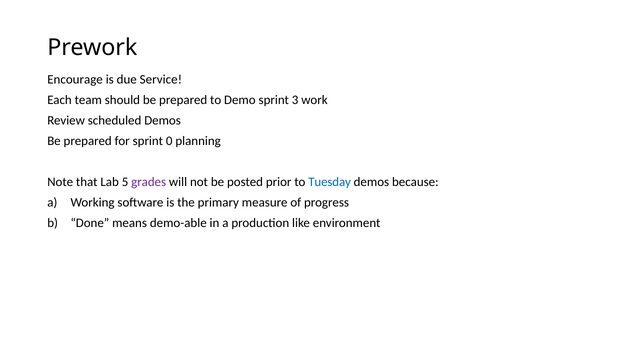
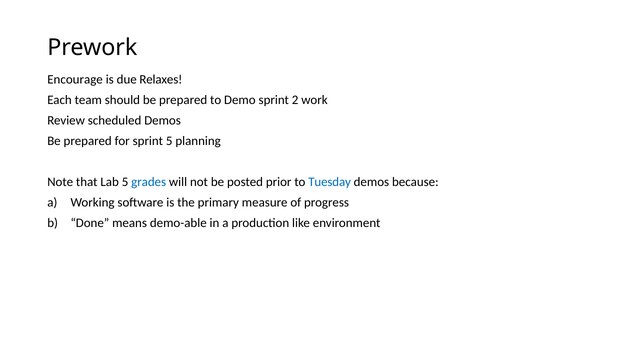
Service: Service -> Relaxes
3: 3 -> 2
sprint 0: 0 -> 5
grades colour: purple -> blue
